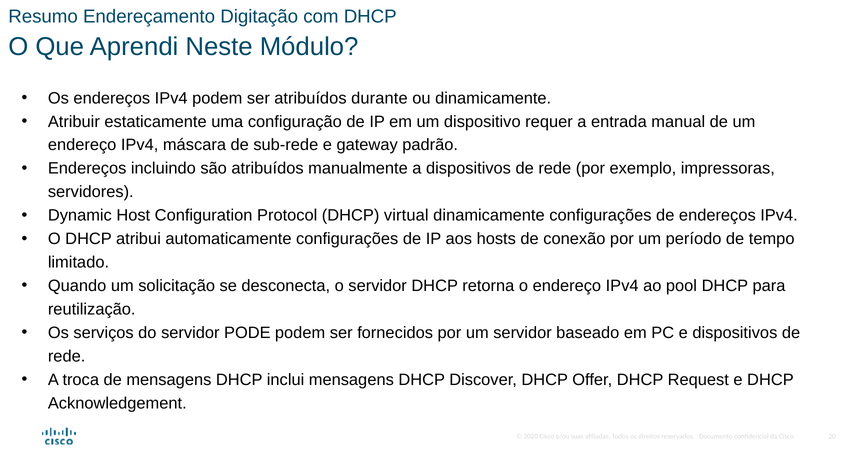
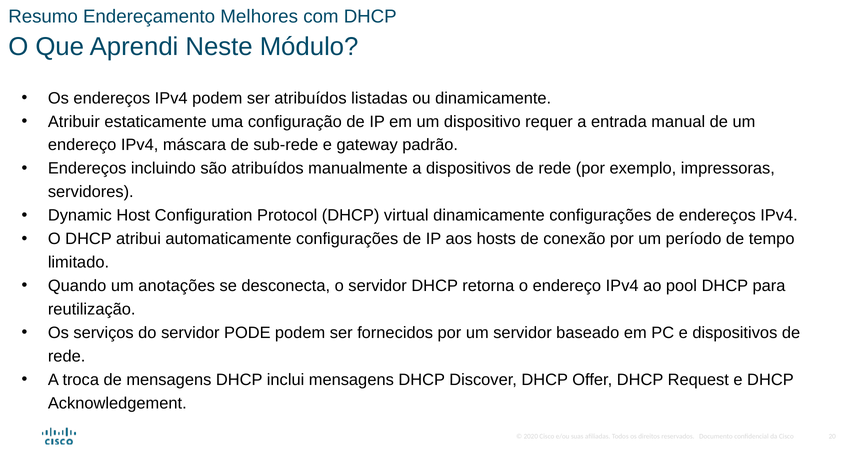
Digitação: Digitação -> Melhores
durante: durante -> listadas
solicitação: solicitação -> anotações
